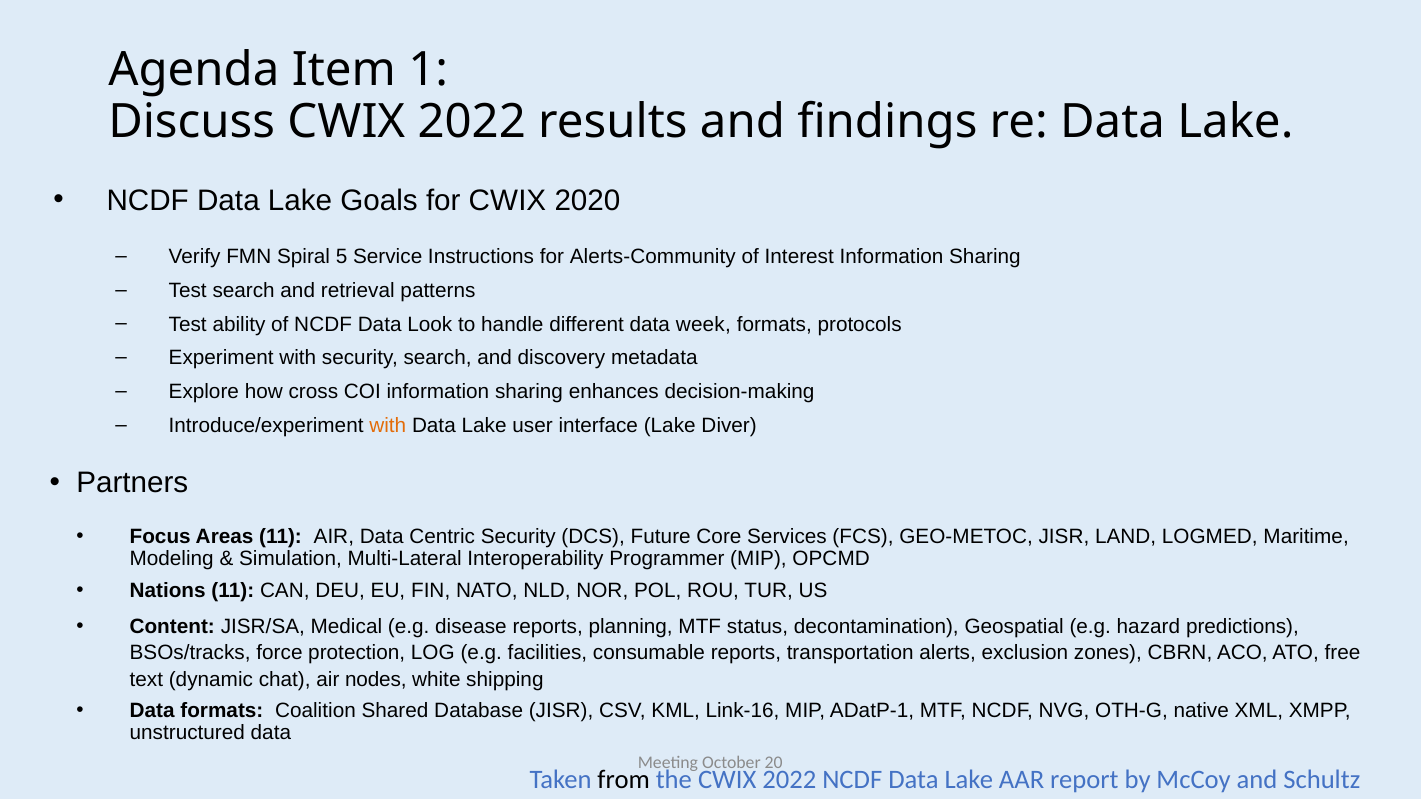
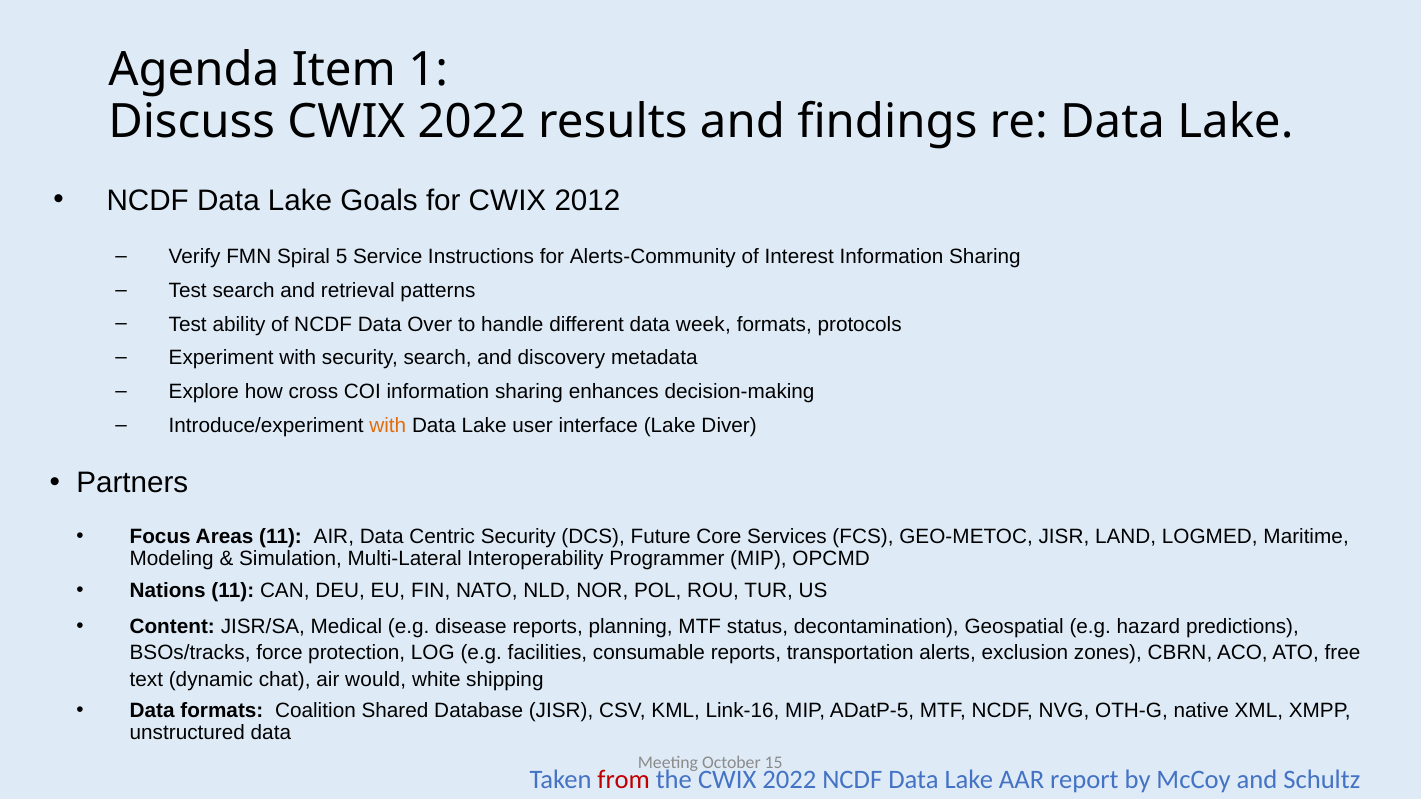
2020: 2020 -> 2012
Look: Look -> Over
nodes: nodes -> would
ADatP-1: ADatP-1 -> ADatP-5
20: 20 -> 15
from colour: black -> red
